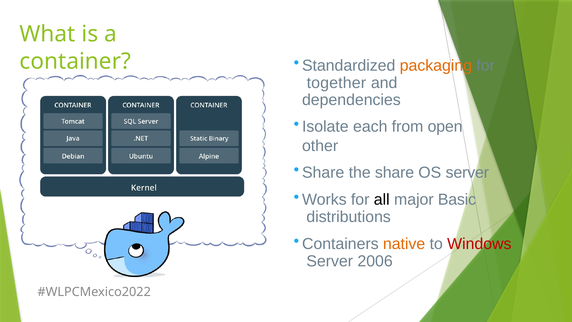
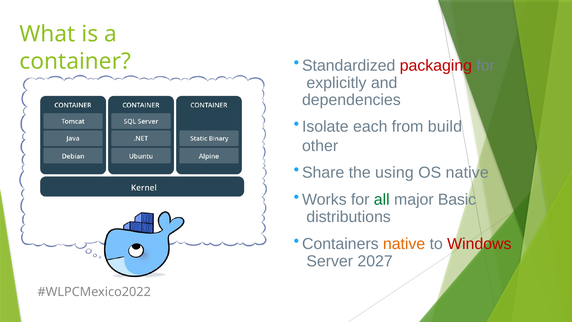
packaging colour: orange -> red
together: together -> explicitly
open: open -> build
the share: share -> using
OS server: server -> native
all colour: black -> green
2006: 2006 -> 2027
